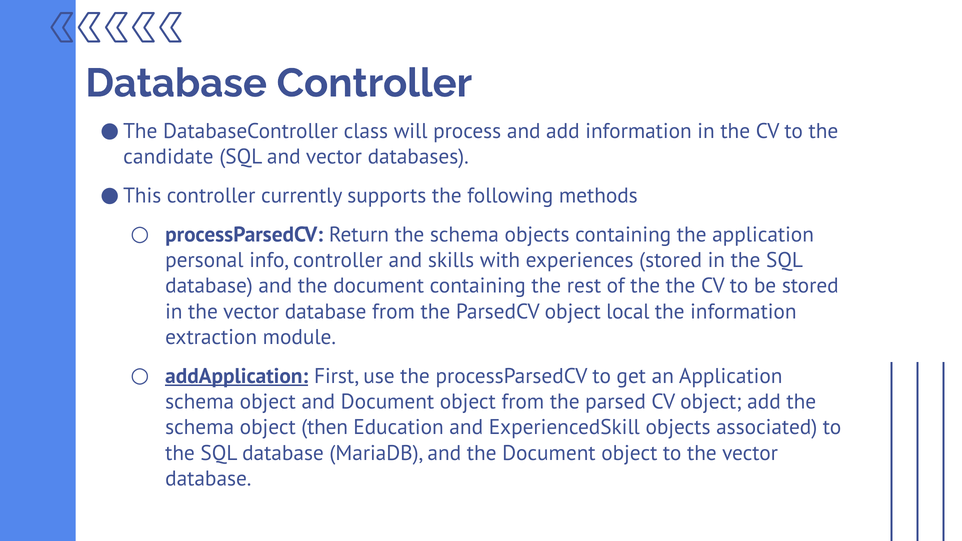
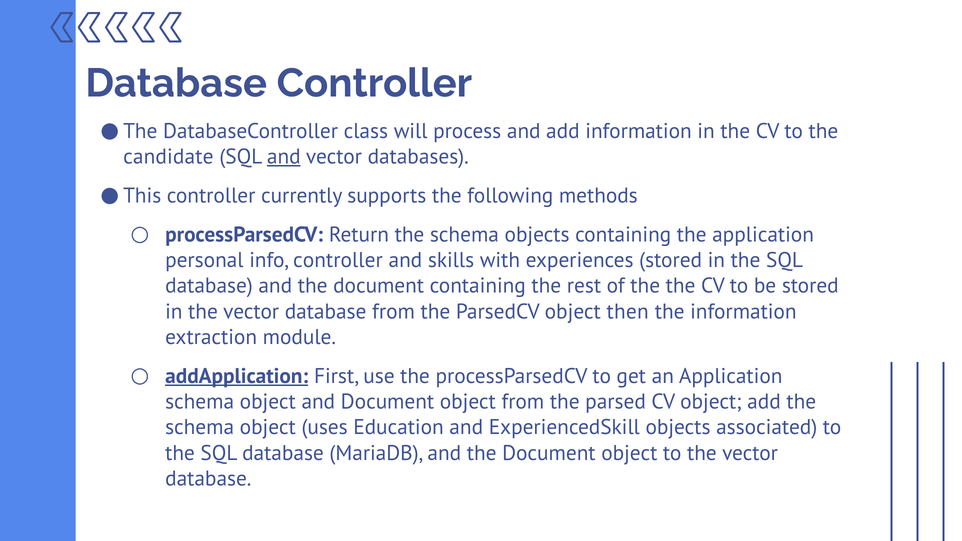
and at (284, 157) underline: none -> present
local: local -> then
then: then -> uses
